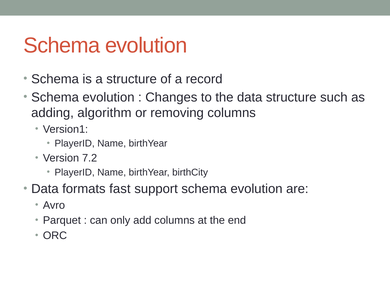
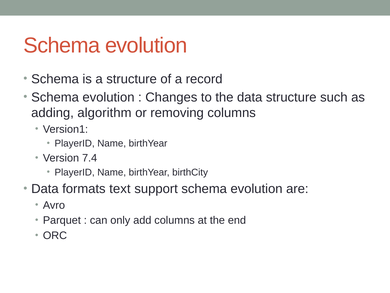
7.2: 7.2 -> 7.4
fast: fast -> text
